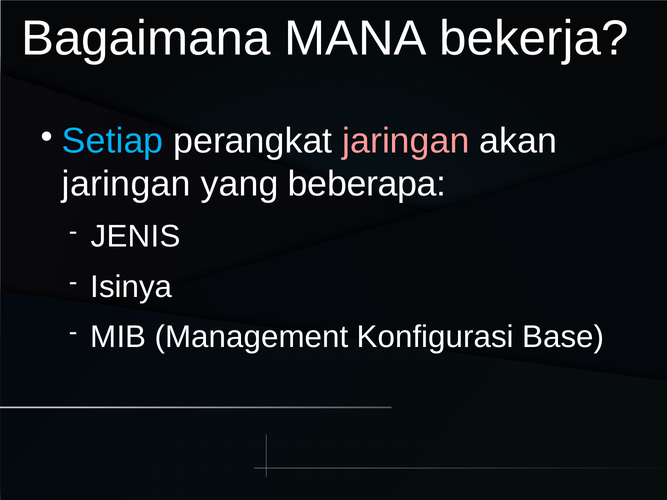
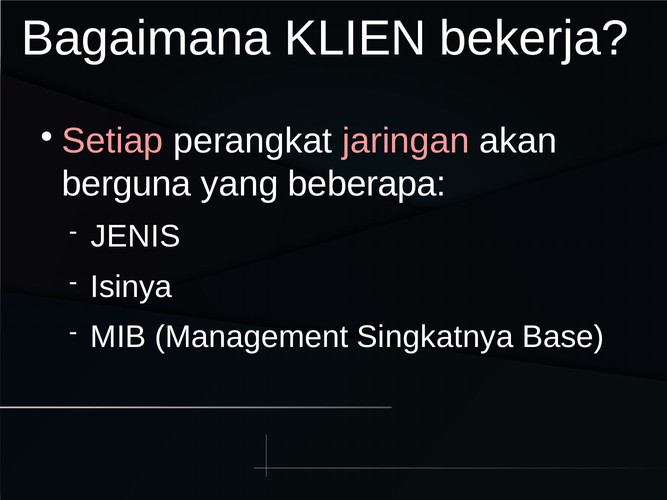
MANA: MANA -> KLIEN
Setiap colour: light blue -> pink
jaringan at (126, 184): jaringan -> berguna
Konfigurasi: Konfigurasi -> Singkatnya
